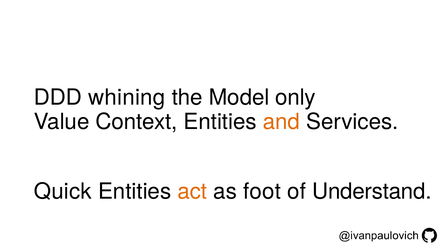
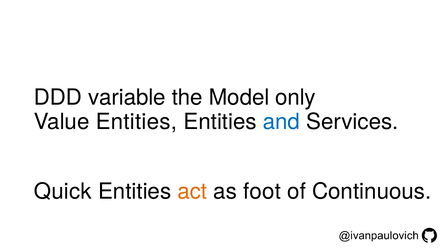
whining: whining -> variable
Value Context: Context -> Entities
and colour: orange -> blue
Understand: Understand -> Continuous
